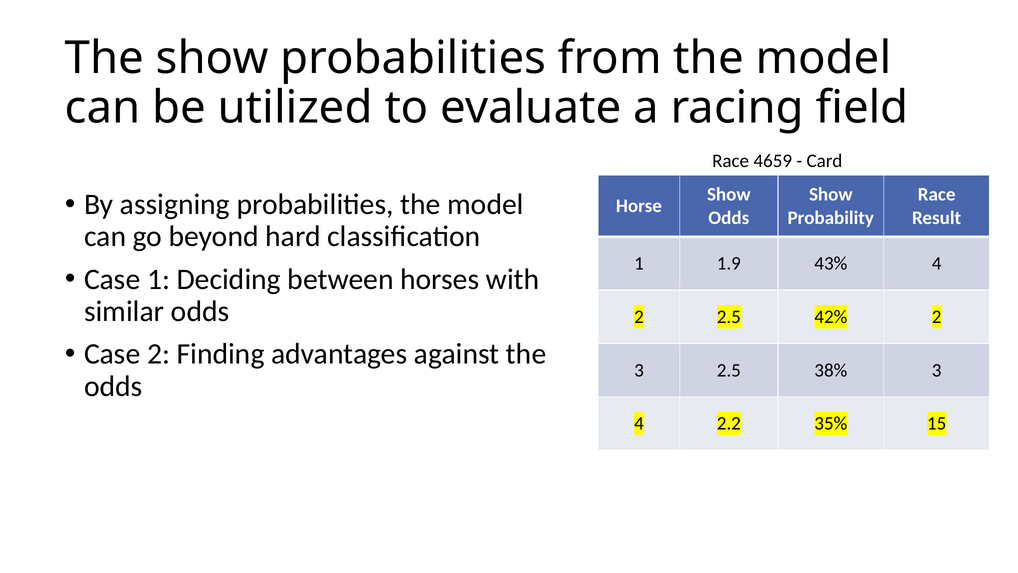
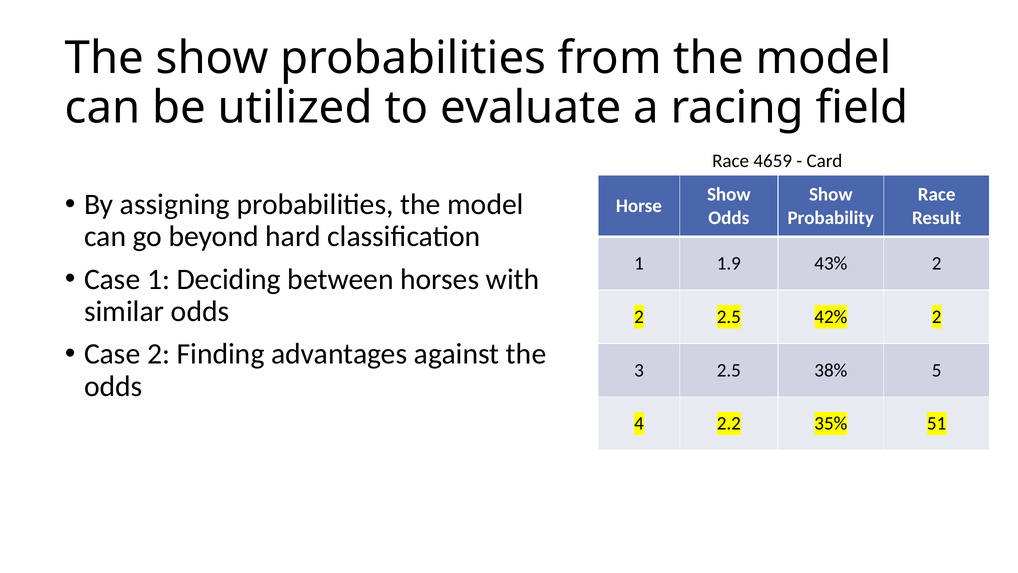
43% 4: 4 -> 2
38% 3: 3 -> 5
15: 15 -> 51
